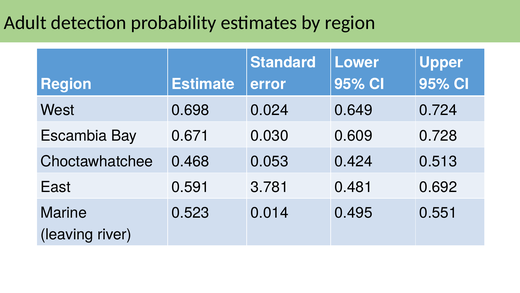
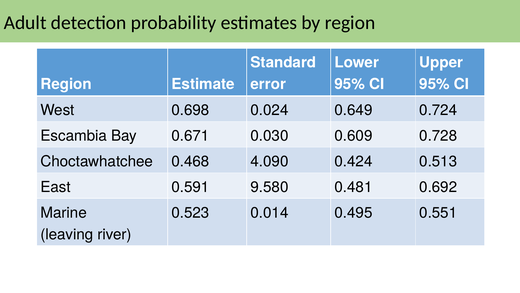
0.053: 0.053 -> 4.090
3.781: 3.781 -> 9.580
